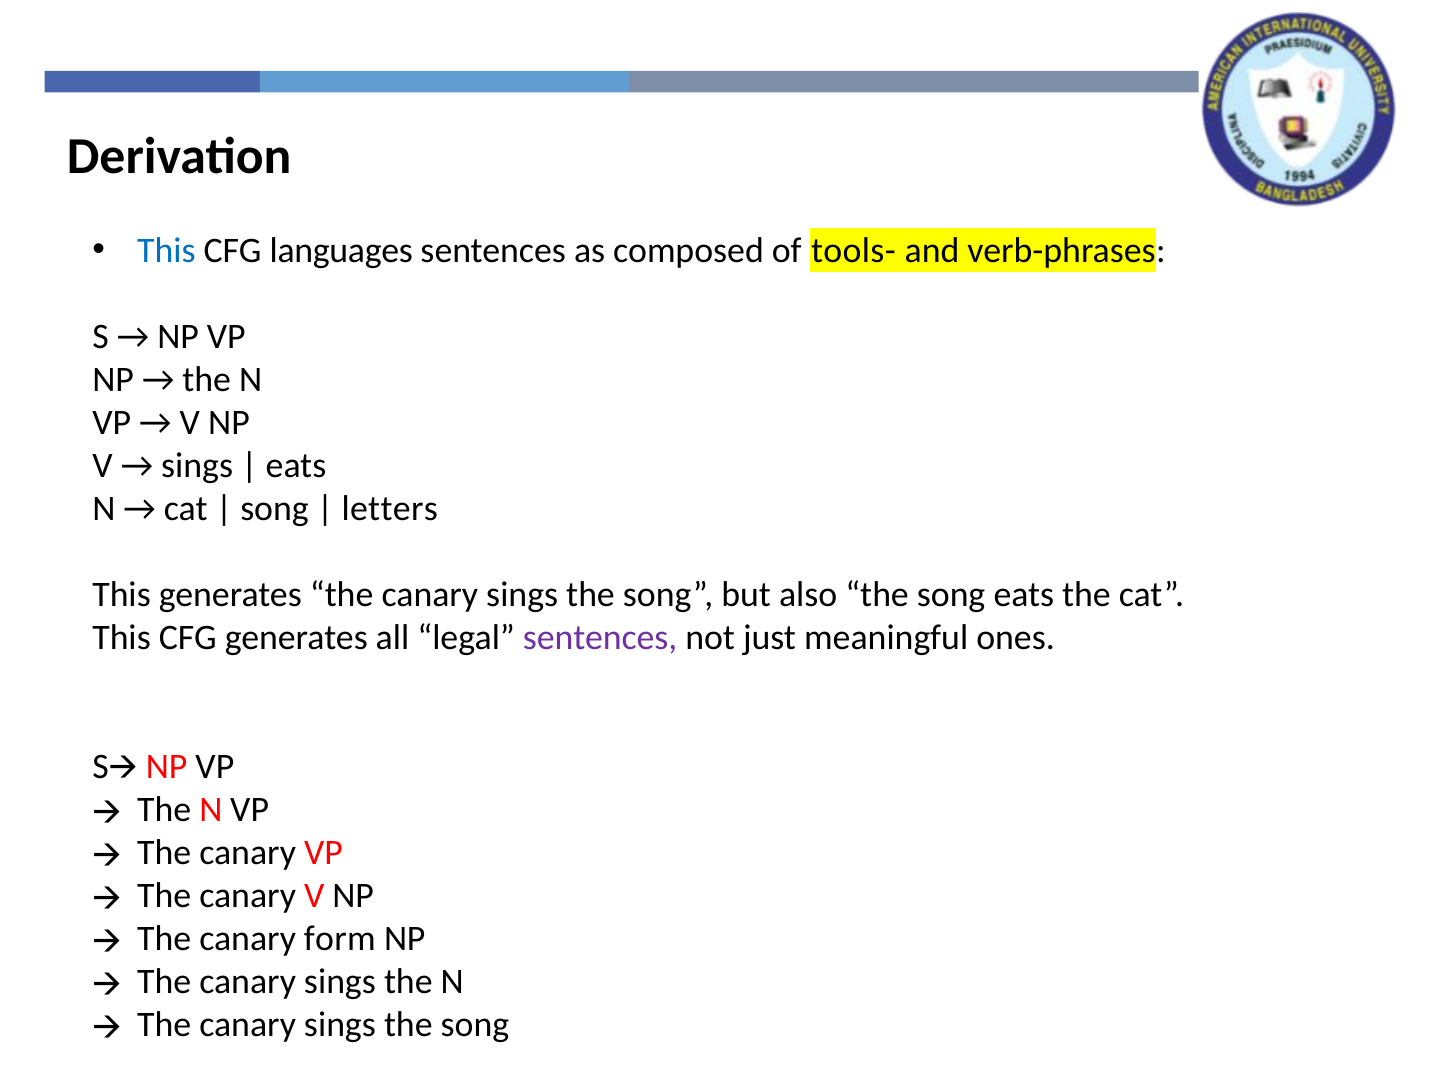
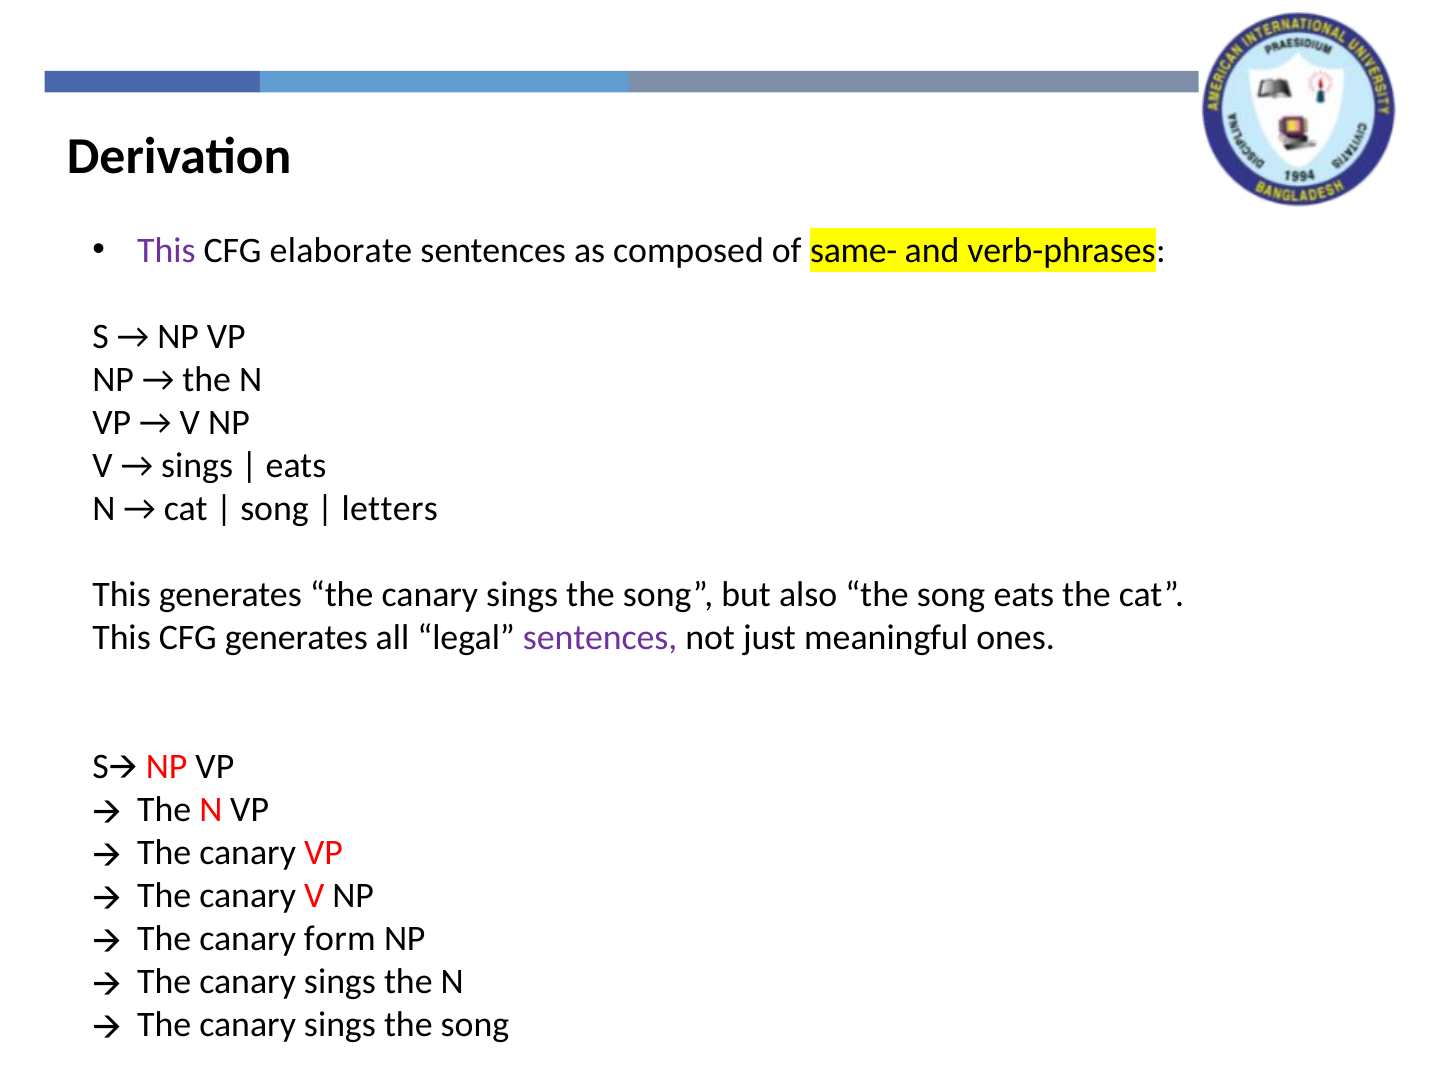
This at (166, 251) colour: blue -> purple
languages: languages -> elaborate
tools-: tools- -> same-
